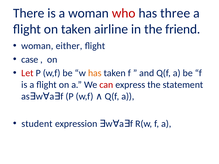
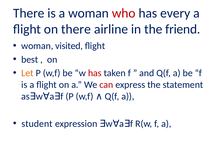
three: three -> every
on taken: taken -> there
either: either -> visited
case: case -> best
Let colour: red -> orange
has at (95, 73) colour: orange -> red
